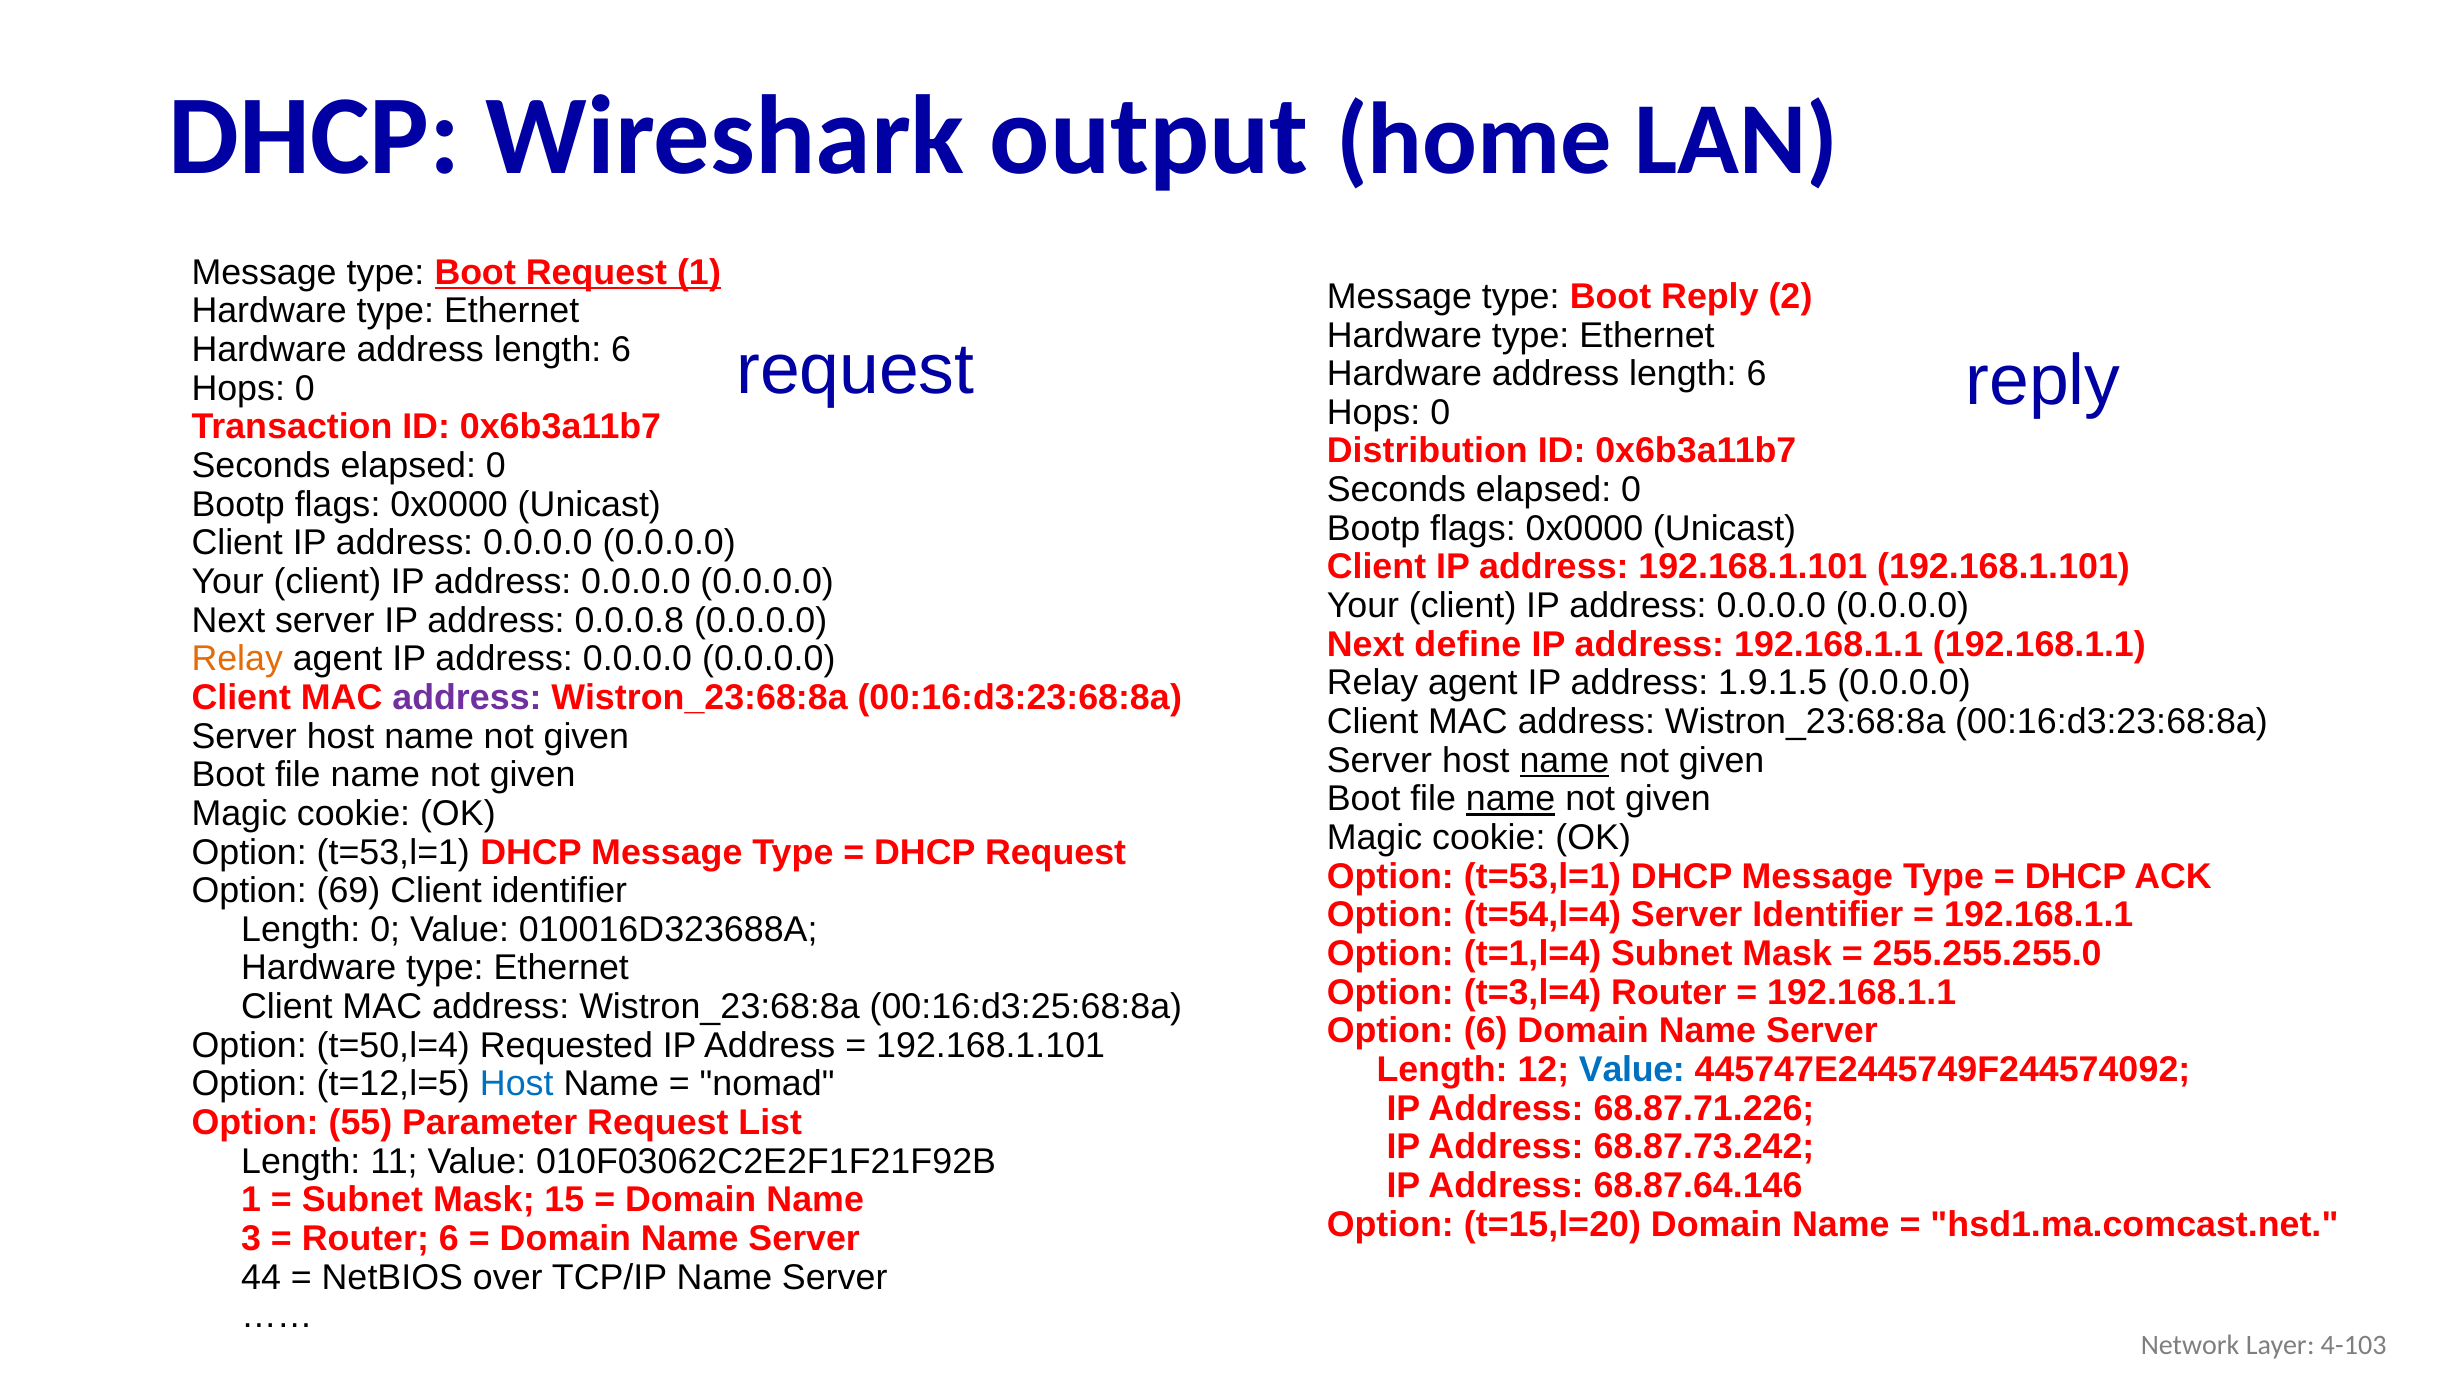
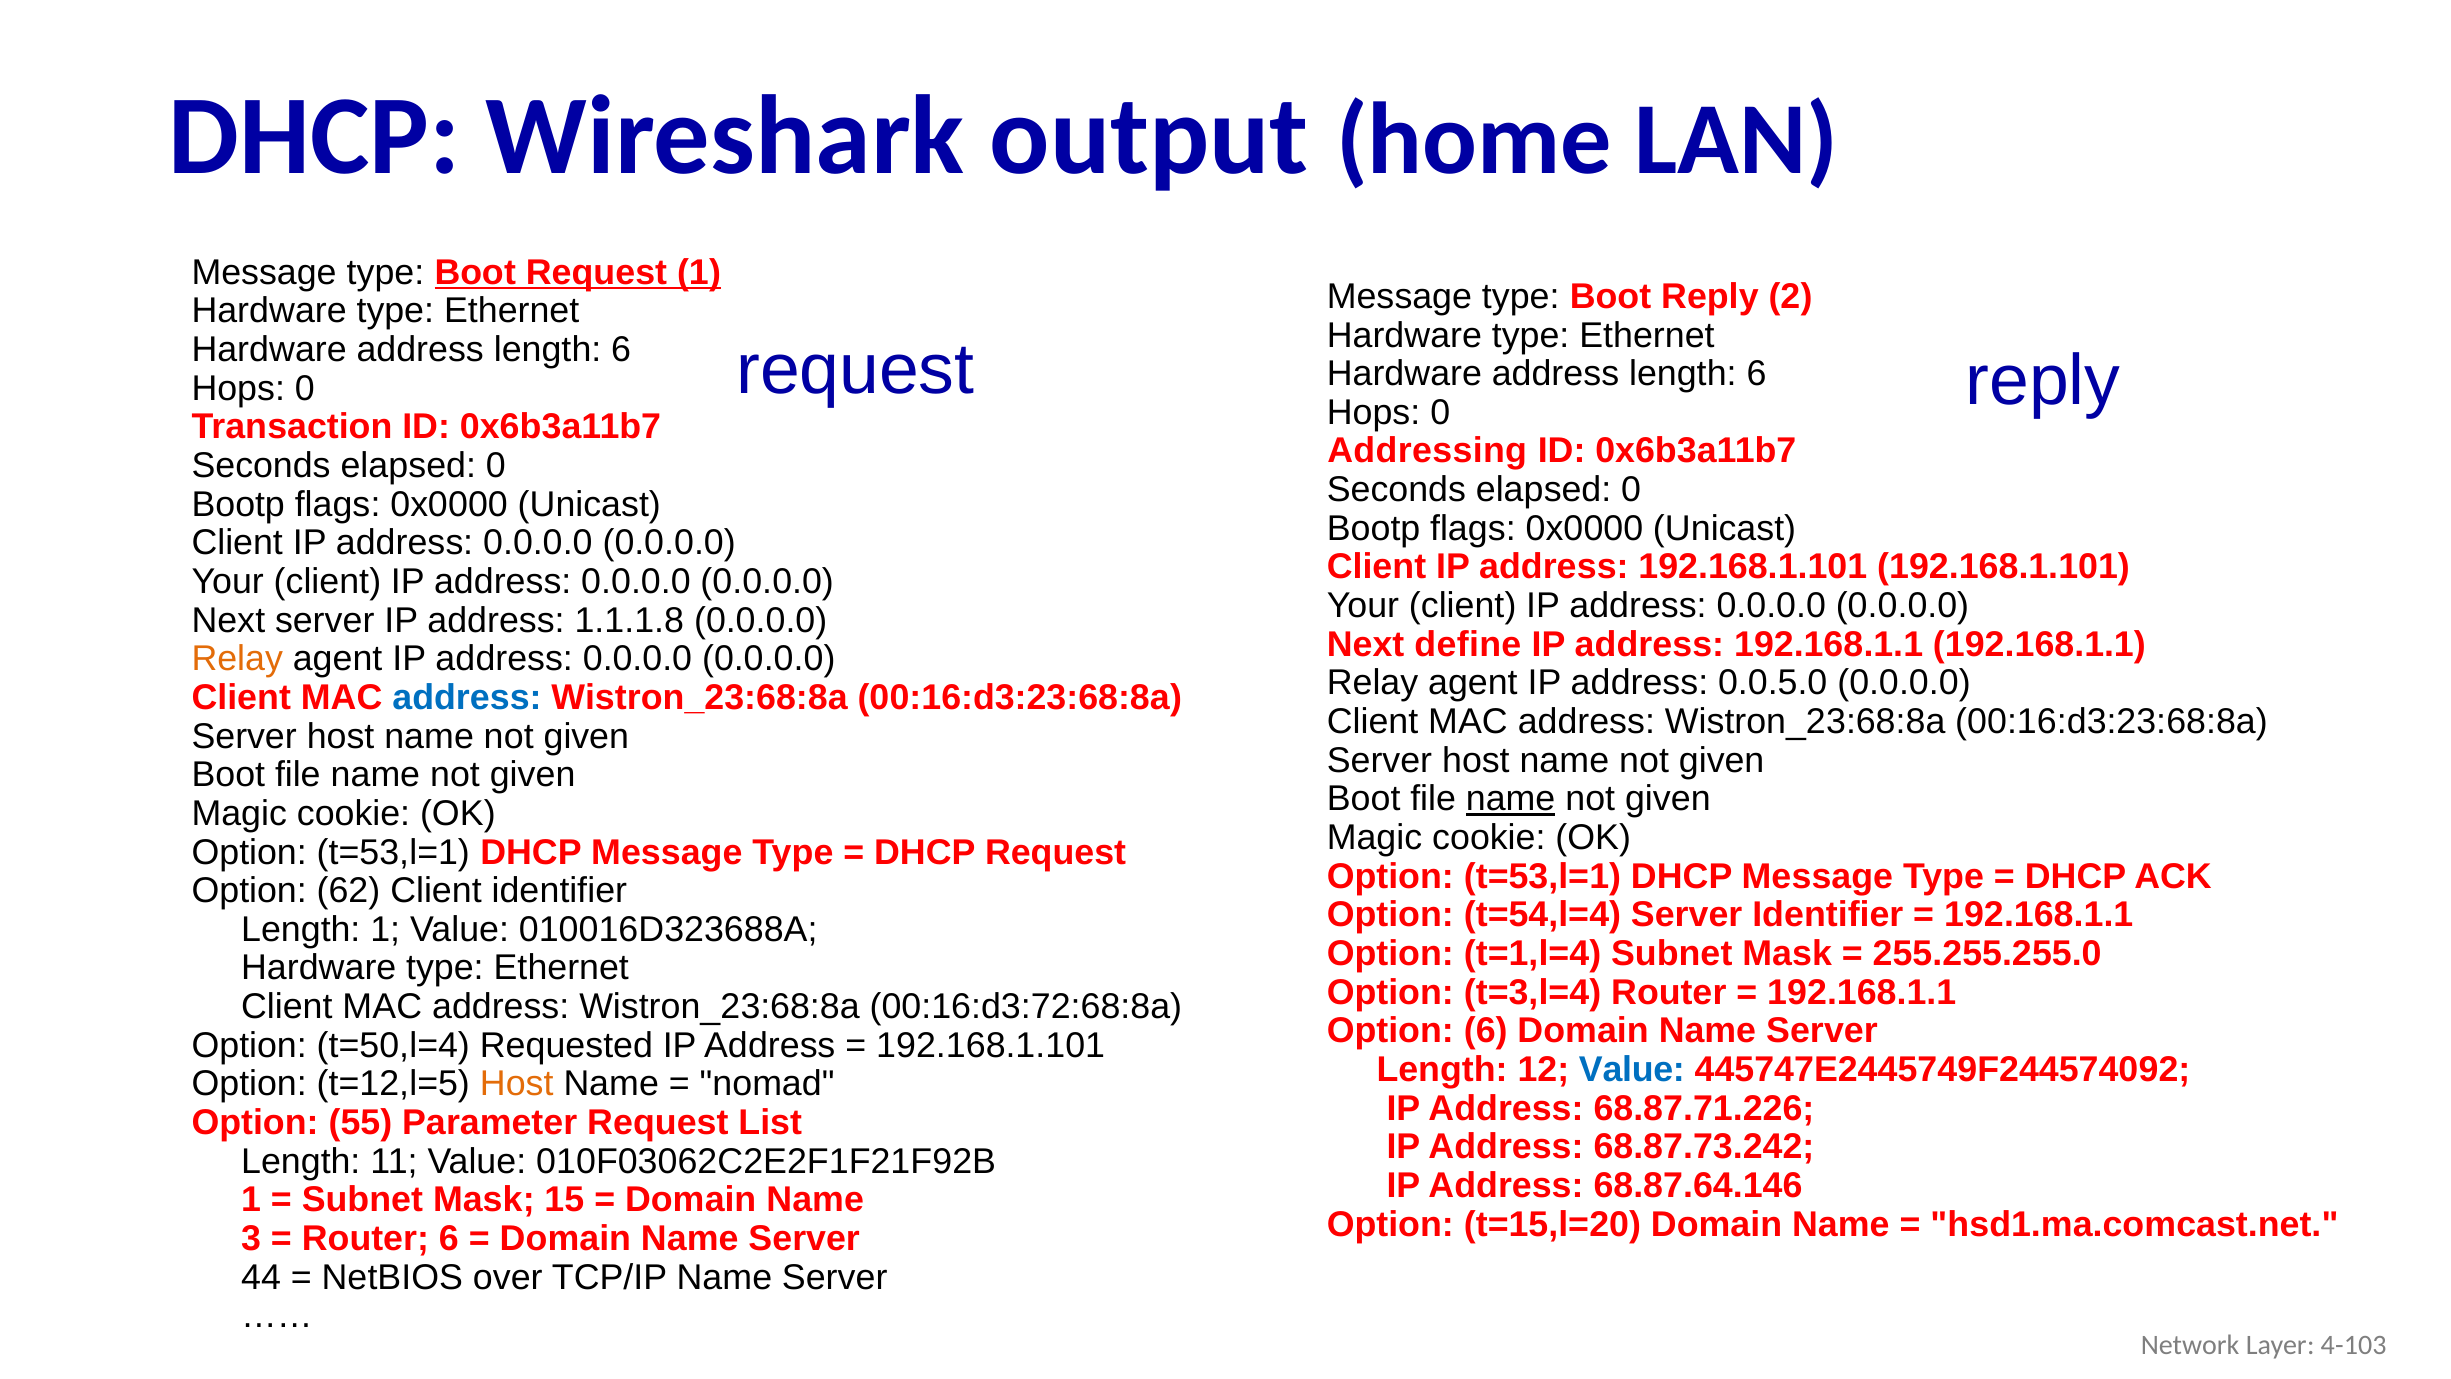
Distribution: Distribution -> Addressing
0.0.0.8: 0.0.0.8 -> 1.1.1.8
1.9.1.5: 1.9.1.5 -> 0.0.5.0
address at (467, 697) colour: purple -> blue
name at (1564, 760) underline: present -> none
69: 69 -> 62
Length 0: 0 -> 1
00:16:d3:25:68:8a: 00:16:d3:25:68:8a -> 00:16:d3:72:68:8a
Host at (517, 1084) colour: blue -> orange
